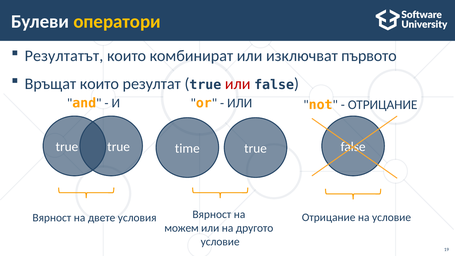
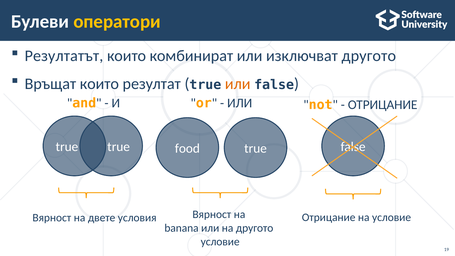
изключват първото: първото -> другото
или at (238, 84) colour: red -> orange
time: time -> food
можем: можем -> banana
